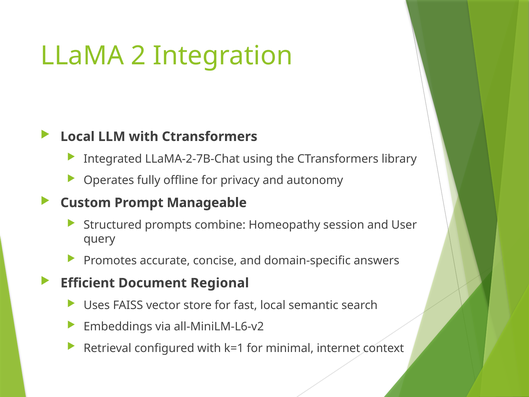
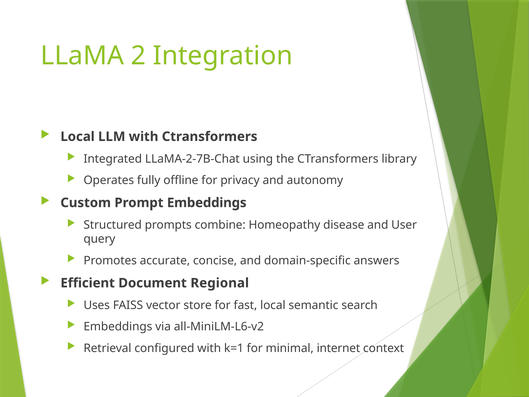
Prompt Manageable: Manageable -> Embeddings
session: session -> disease
